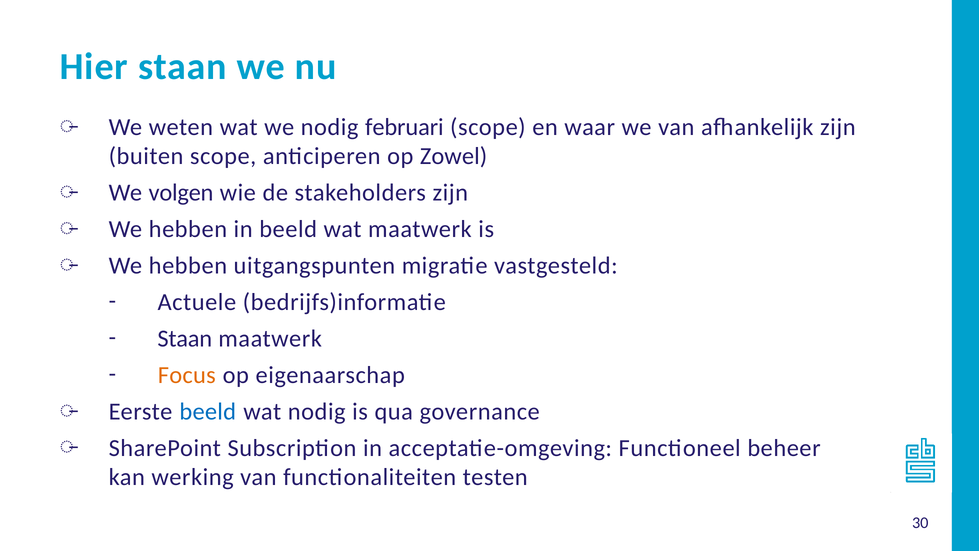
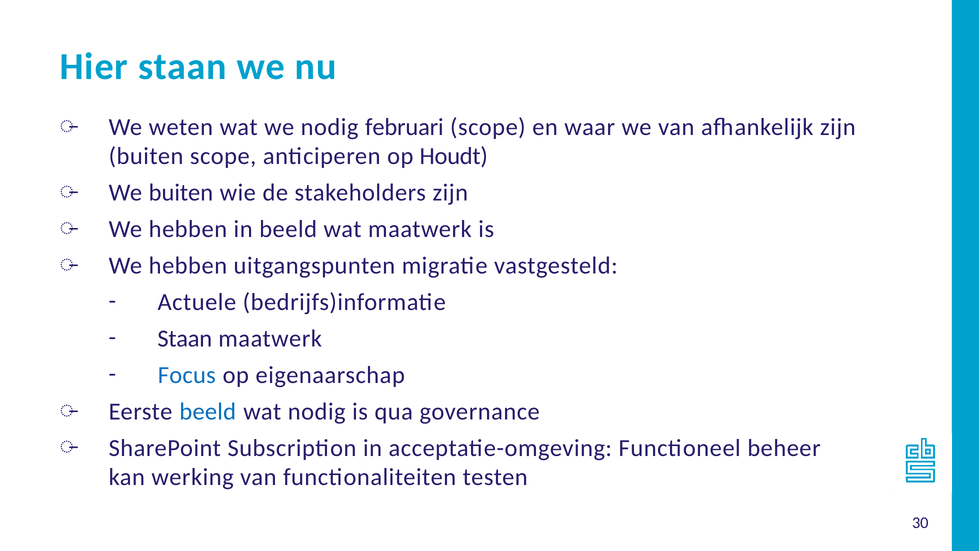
Zowel: Zowel -> Houdt
We volgen: volgen -> buiten
Focus colour: orange -> blue
